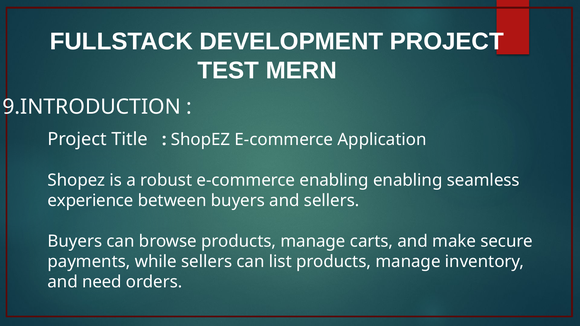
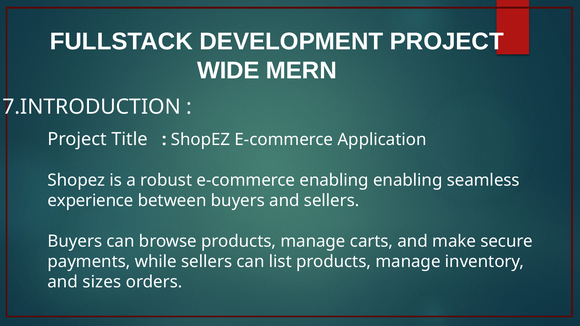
TEST: TEST -> WIDE
9.INTRODUCTION: 9.INTRODUCTION -> 7.INTRODUCTION
need: need -> sizes
